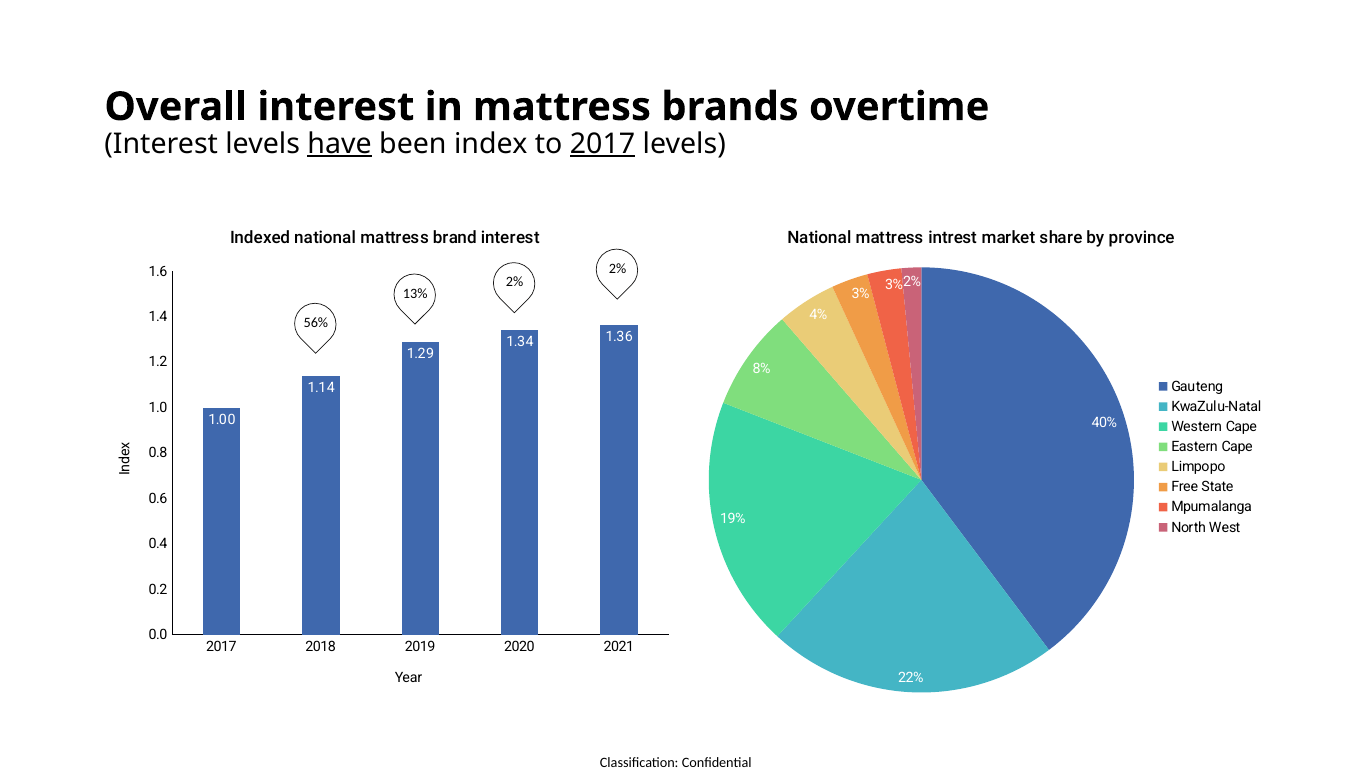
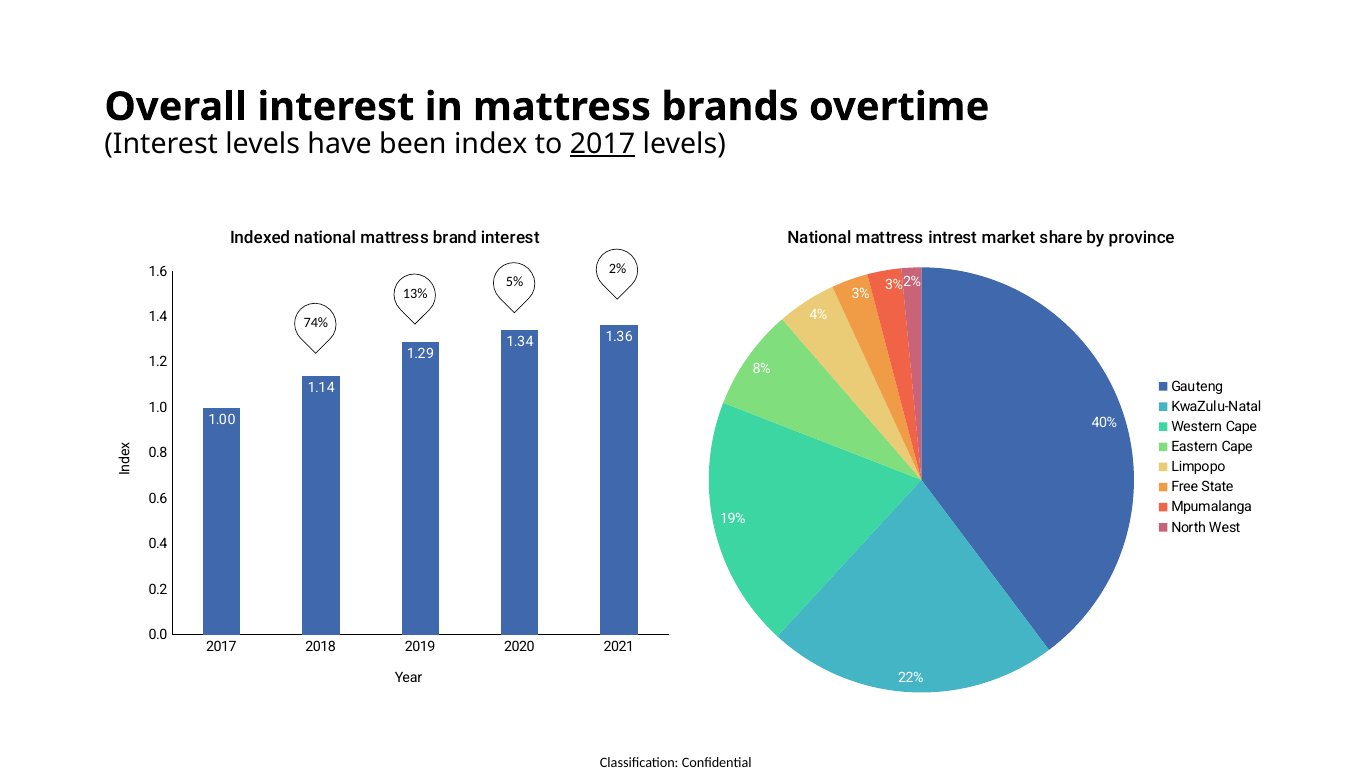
have underline: present -> none
2% at (515, 282): 2% -> 5%
56%: 56% -> 74%
